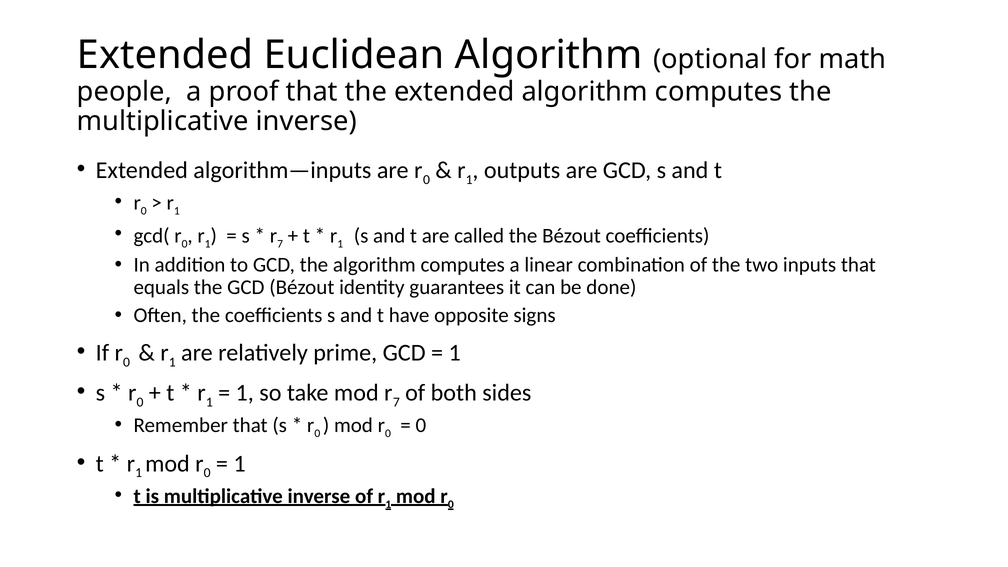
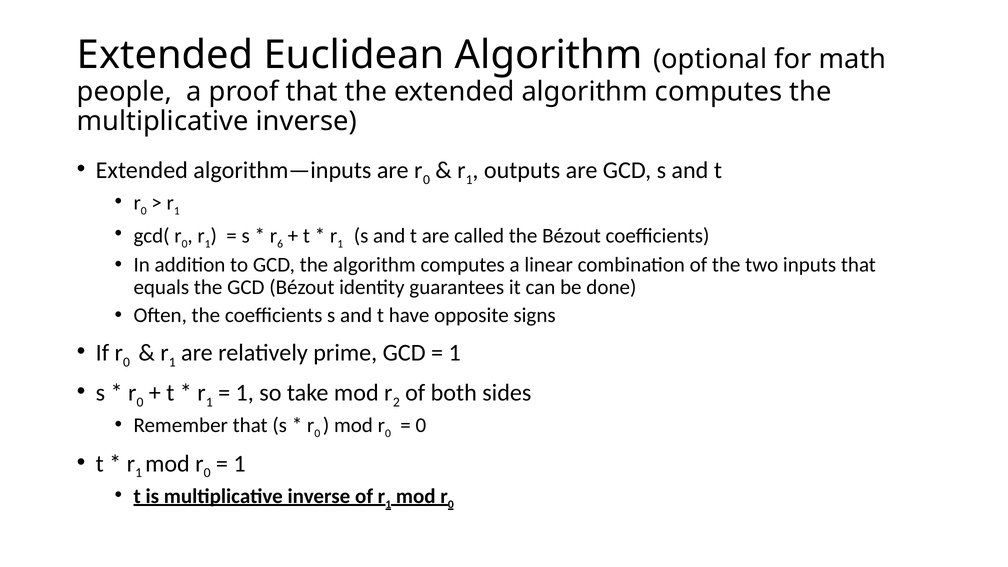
7 at (280, 244): 7 -> 6
7 at (396, 402): 7 -> 2
